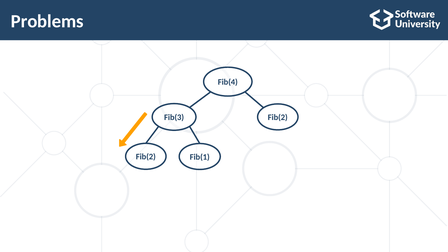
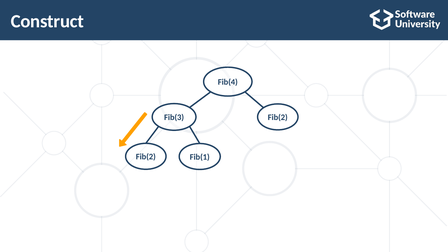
Problems: Problems -> Construct
